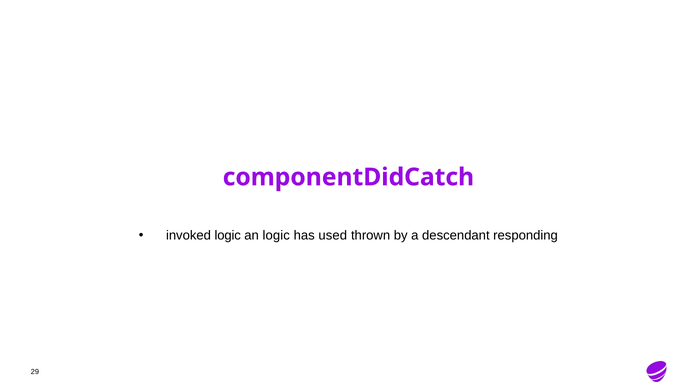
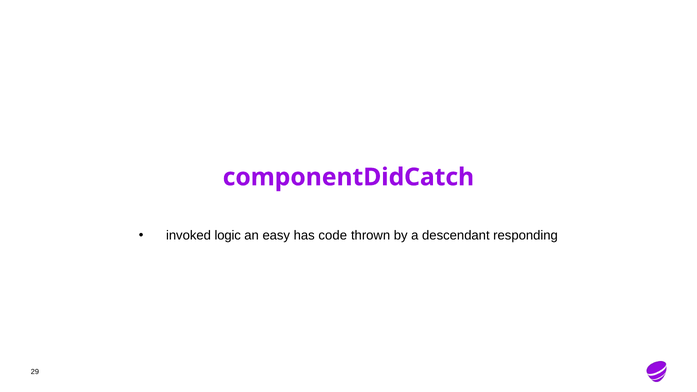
an logic: logic -> easy
used: used -> code
